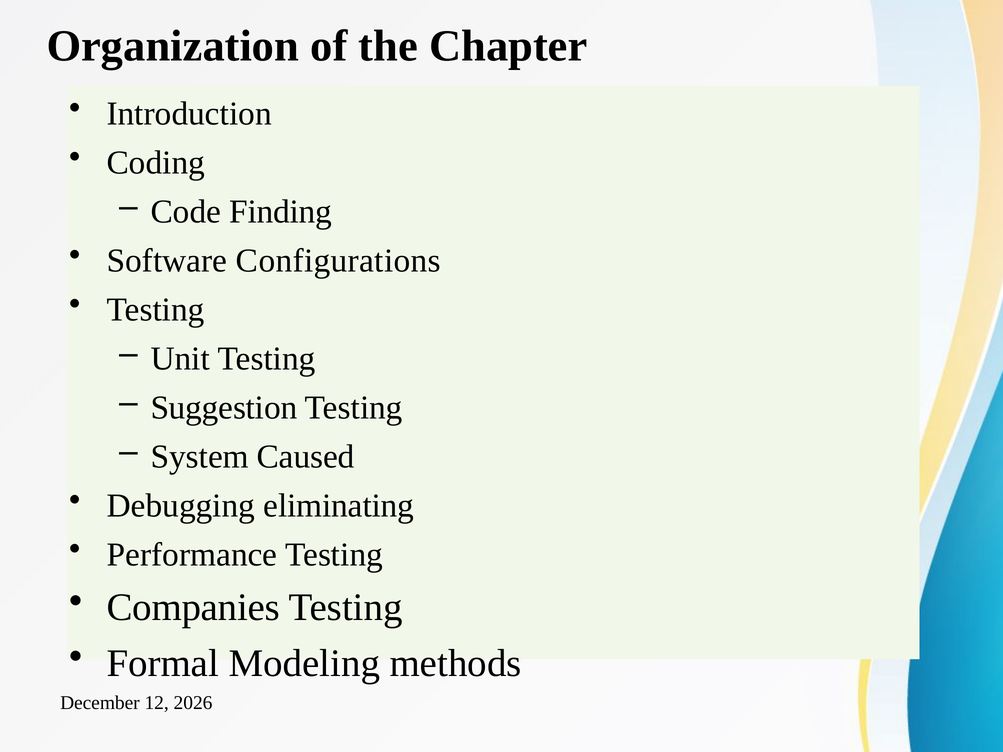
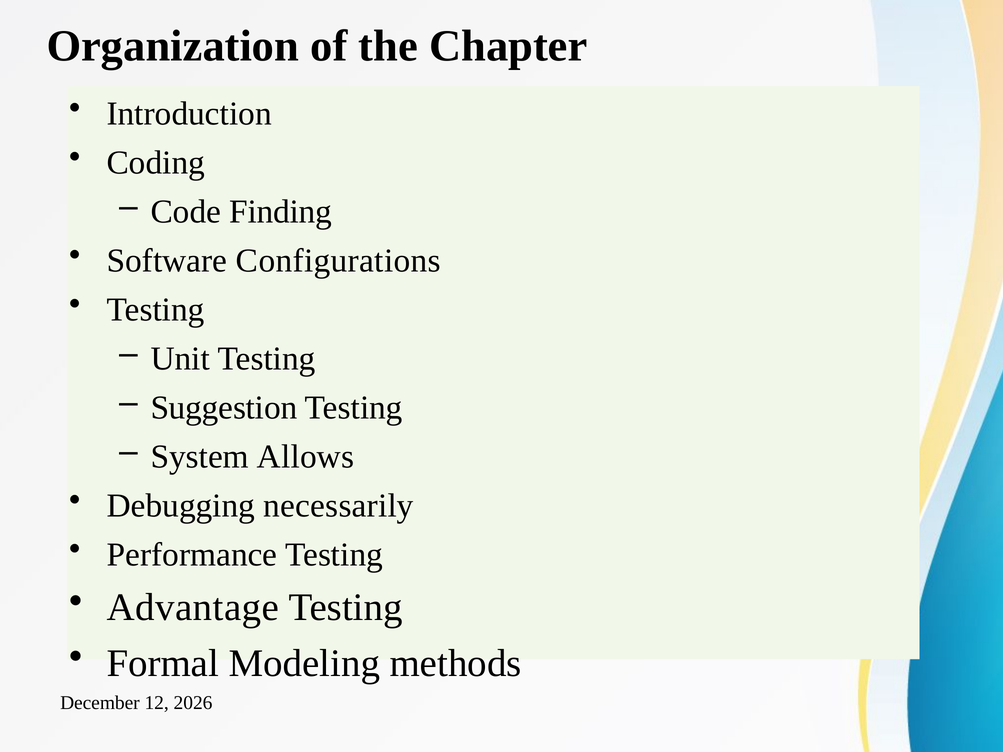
Caused: Caused -> Allows
eliminating: eliminating -> necessarily
Companies: Companies -> Advantage
